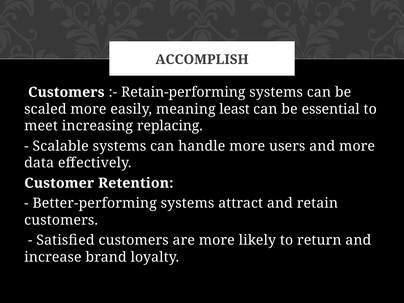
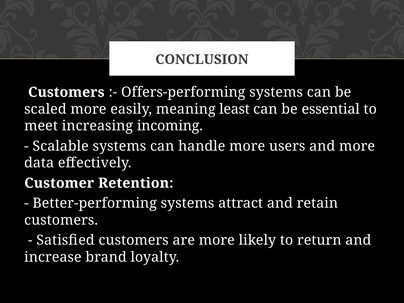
ACCOMPLISH: ACCOMPLISH -> CONCLUSION
Retain-performing: Retain-performing -> Offers-performing
replacing: replacing -> incoming
